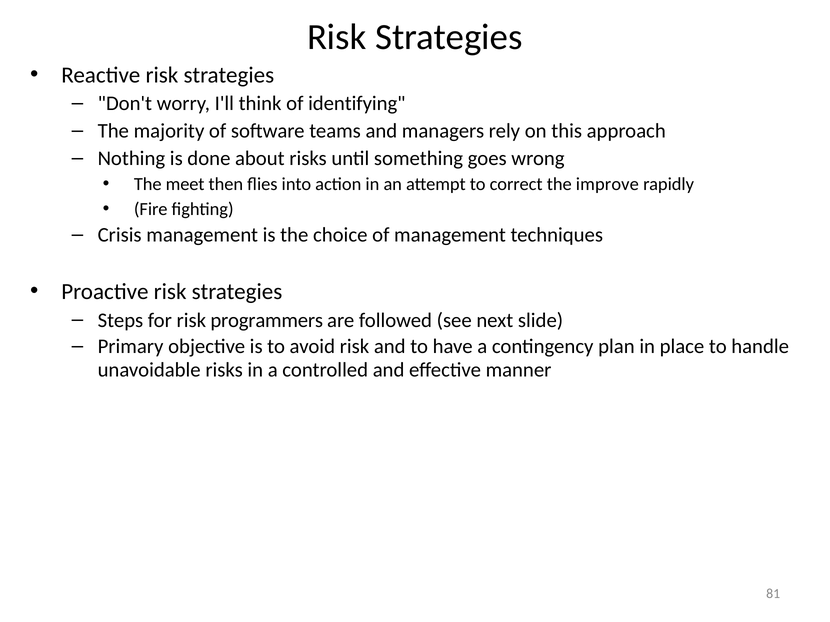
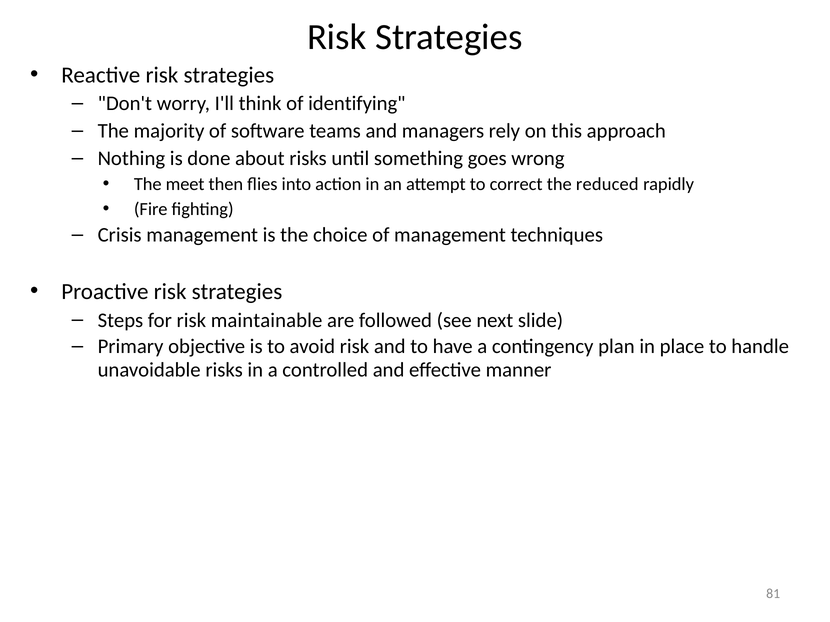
improve: improve -> reduced
programmers: programmers -> maintainable
